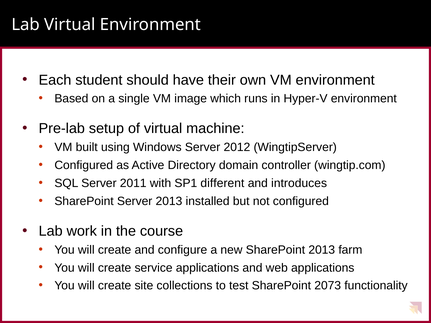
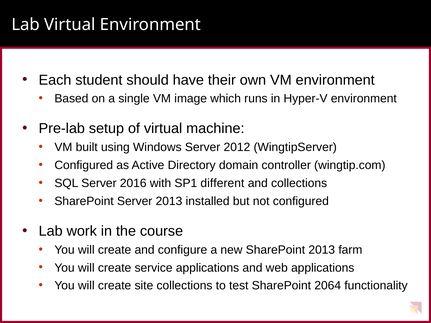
2011: 2011 -> 2016
and introduces: introduces -> collections
2073: 2073 -> 2064
